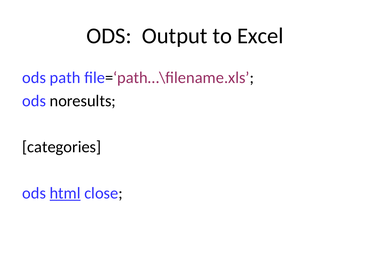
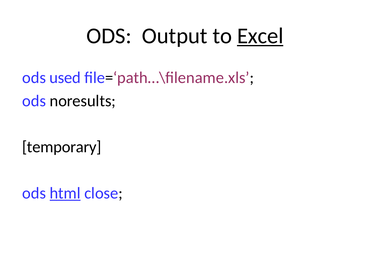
Excel underline: none -> present
path: path -> used
categories: categories -> temporary
